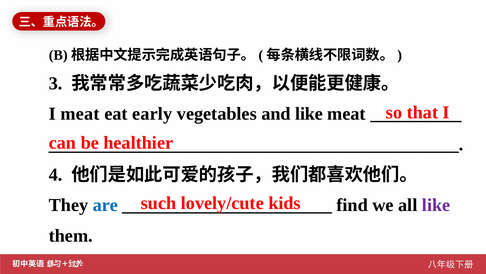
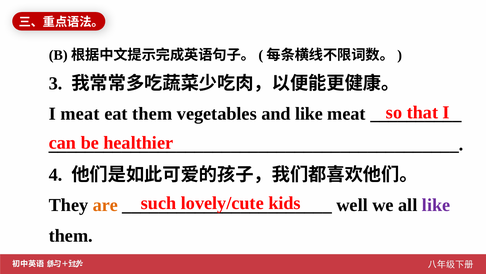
eat early: early -> them
are colour: blue -> orange
find: find -> well
